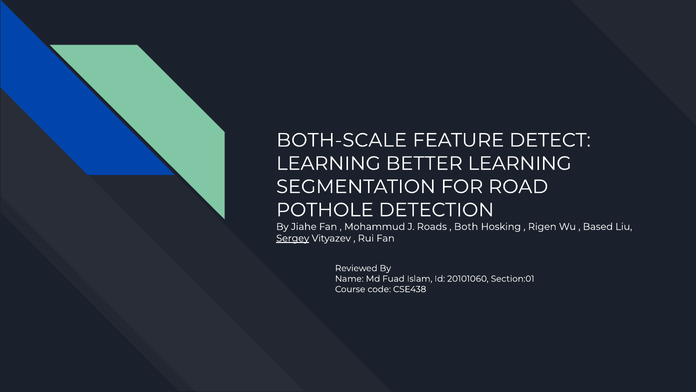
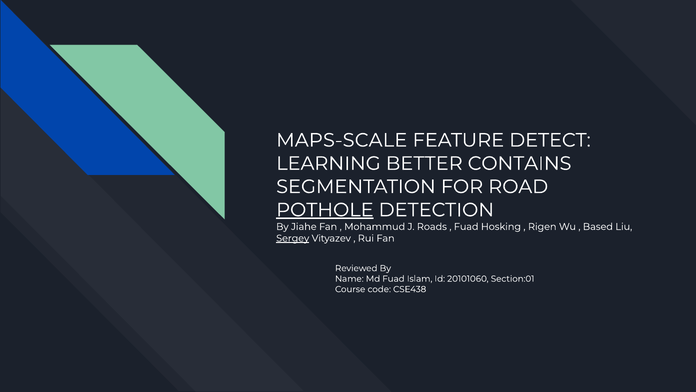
BOTH-SCALE: BOTH-SCALE -> MAPS-SCALE
BETTER LEARNING: LEARNING -> CONTAINS
POTHOLE underline: none -> present
Both at (466, 226): Both -> Fuad
